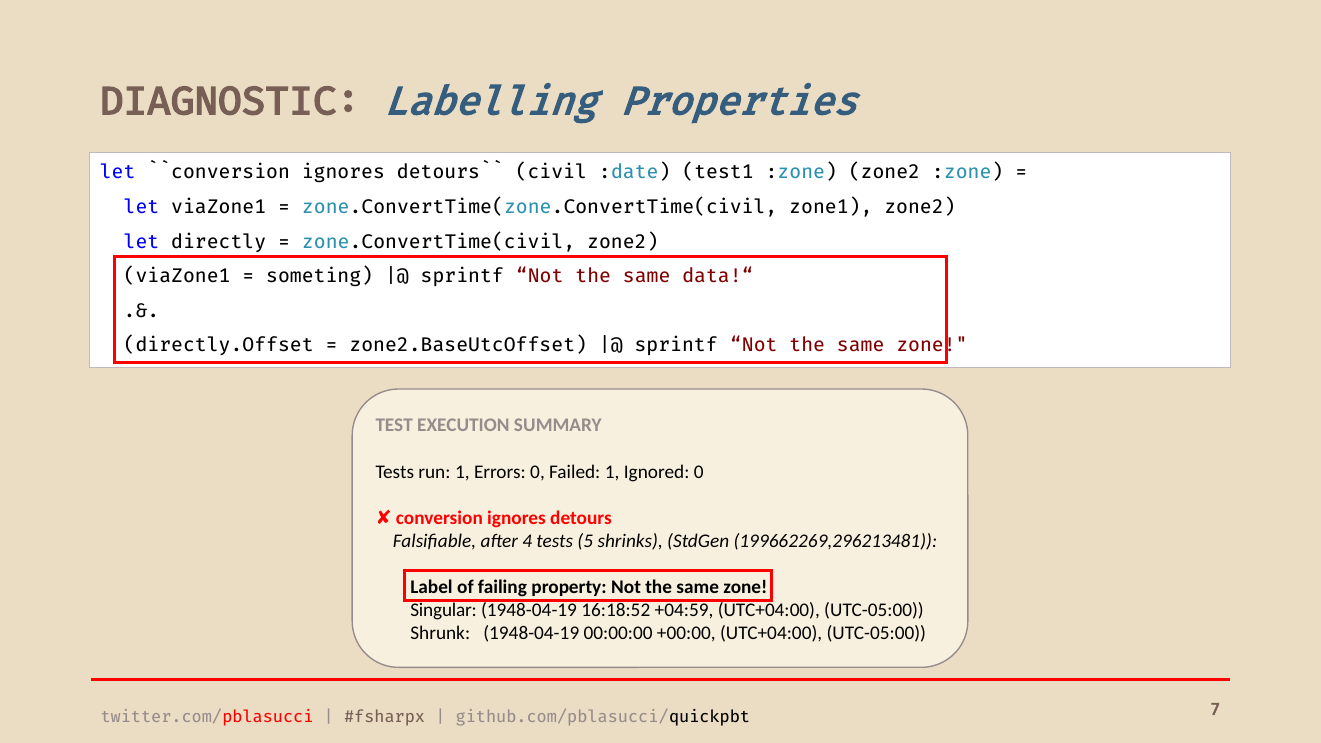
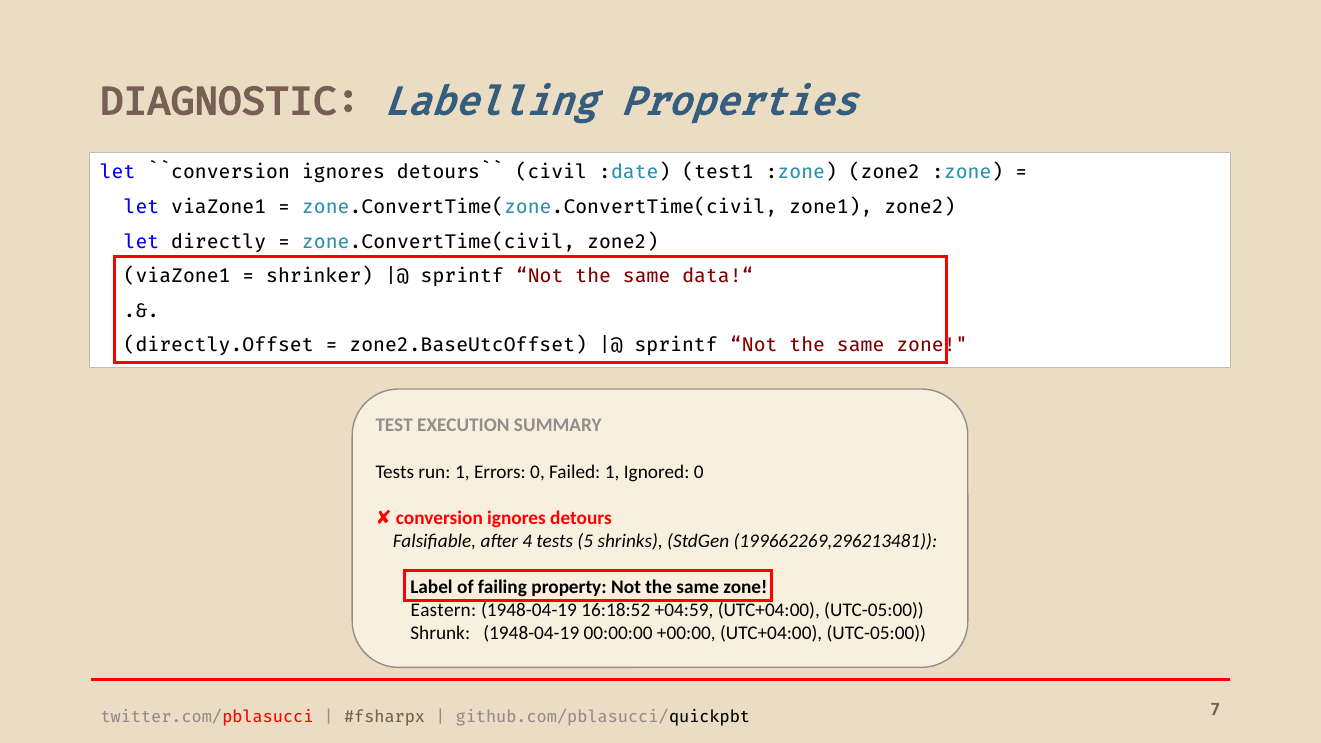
someting: someting -> shrinker
Singular: Singular -> Eastern
